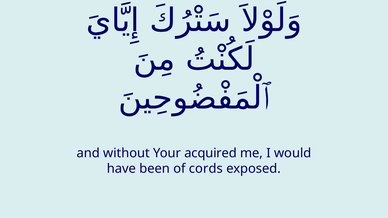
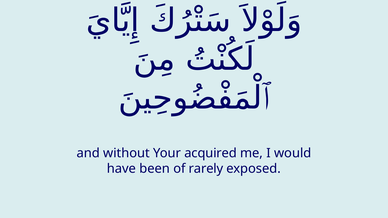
cords: cords -> rarely
